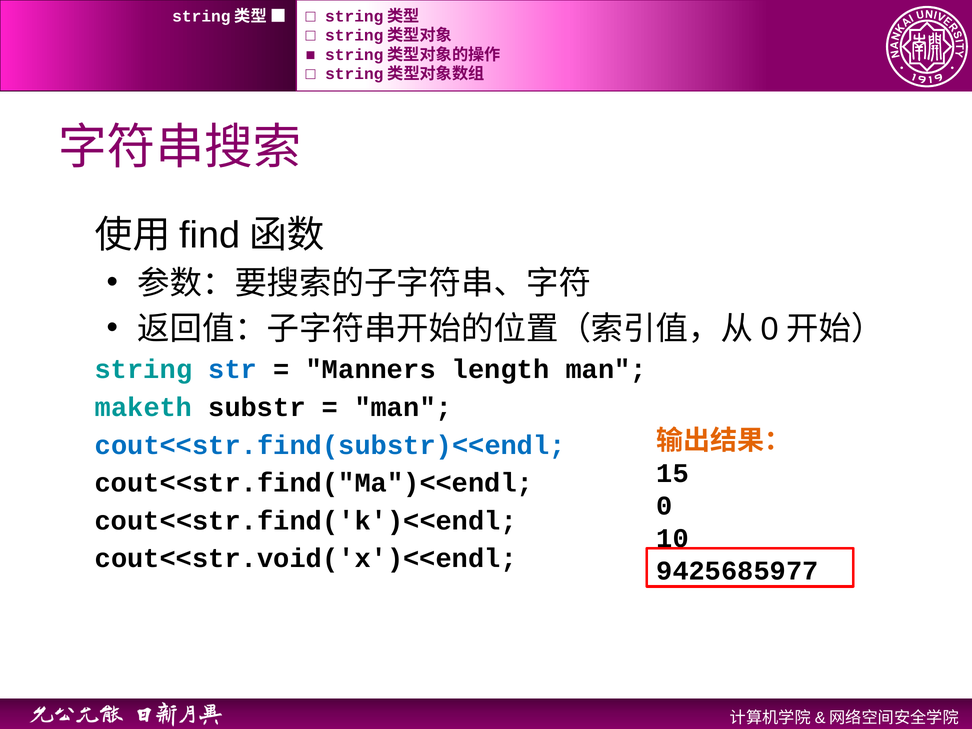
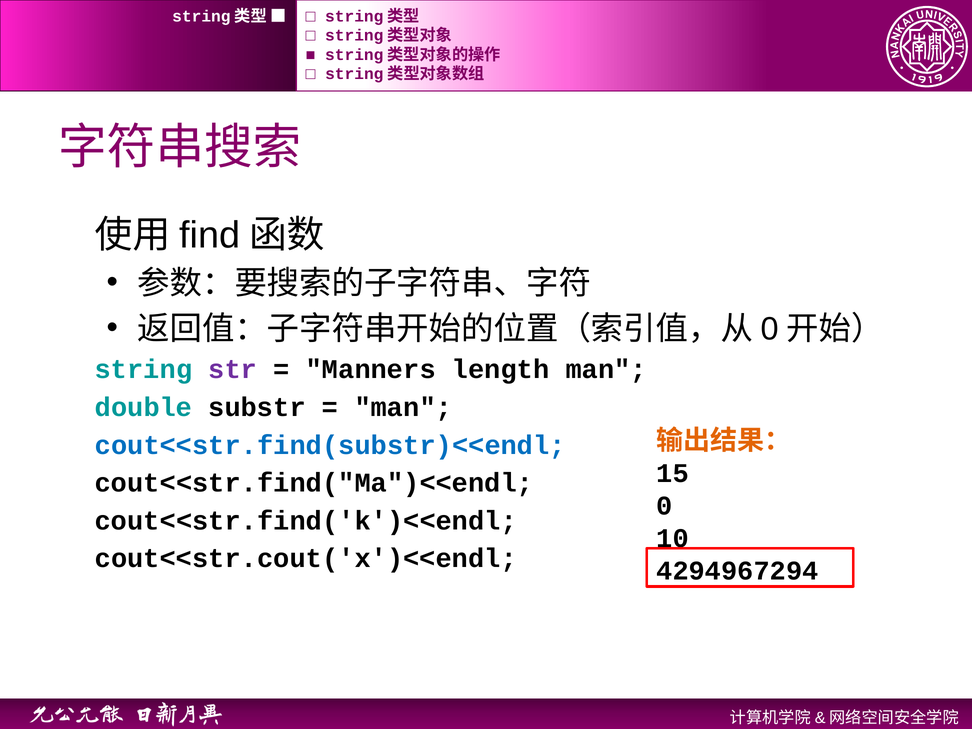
str colour: blue -> purple
maketh: maketh -> double
cout<<str.void('x')<<endl: cout<<str.void('x')<<endl -> cout<<str.cout('x')<<endl
9425685977: 9425685977 -> 4294967294
